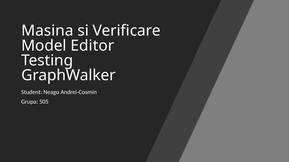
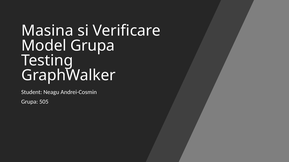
Model Editor: Editor -> Grupa
